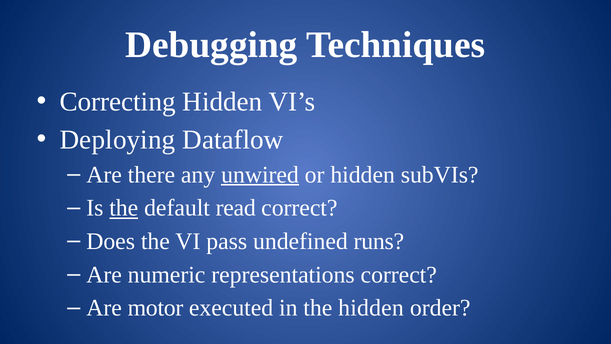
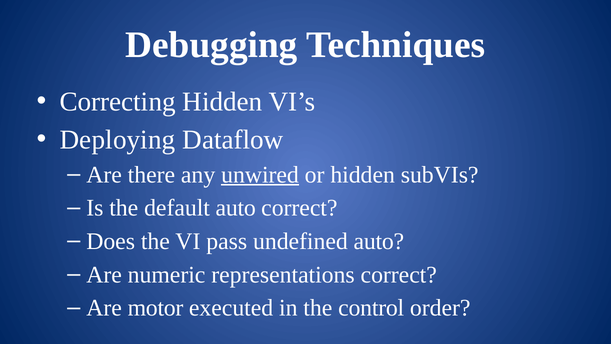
the at (124, 208) underline: present -> none
default read: read -> auto
undefined runs: runs -> auto
the hidden: hidden -> control
